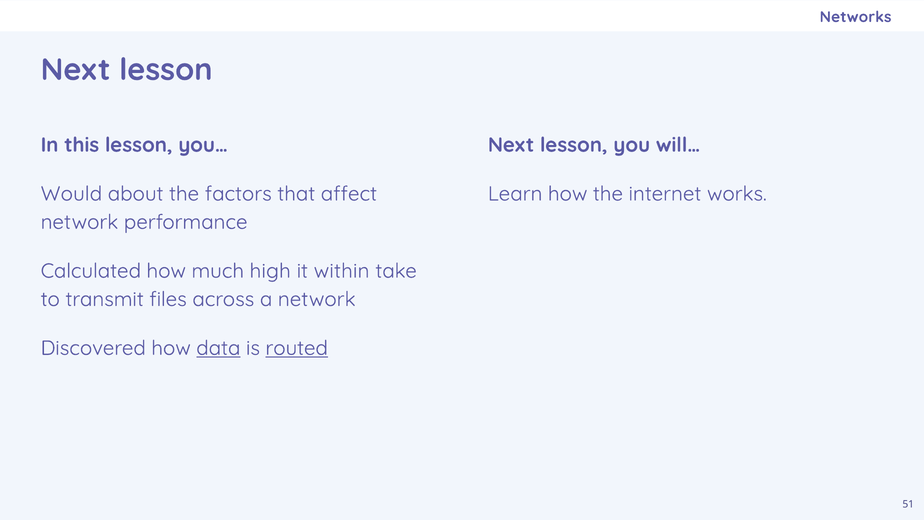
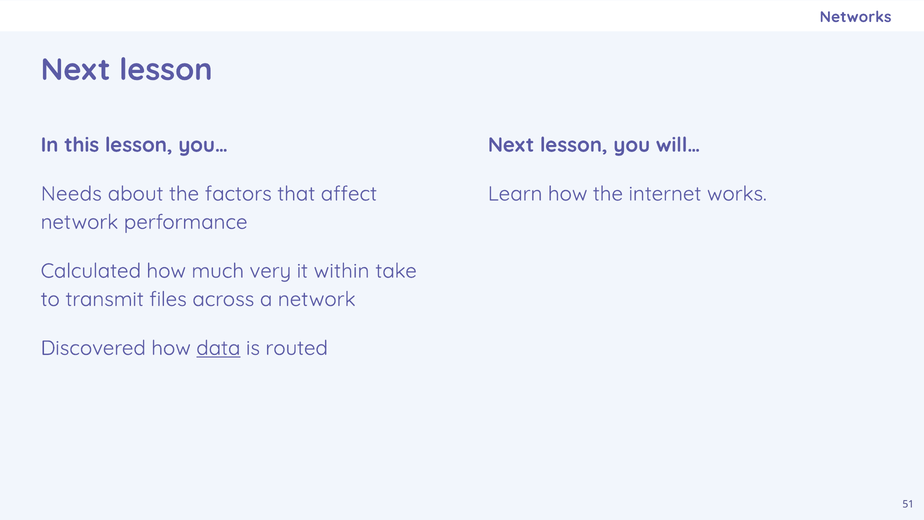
Would: Would -> Needs
high: high -> very
routed underline: present -> none
